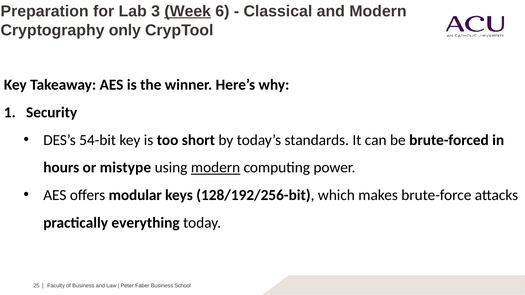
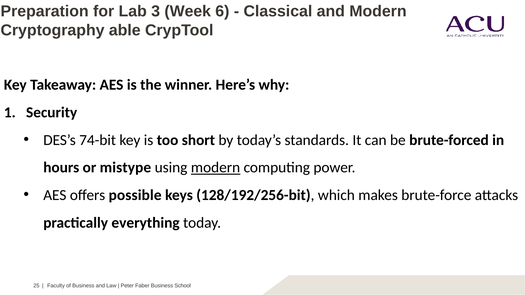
Week underline: present -> none
only: only -> able
54-bit: 54-bit -> 74-bit
modular: modular -> possible
